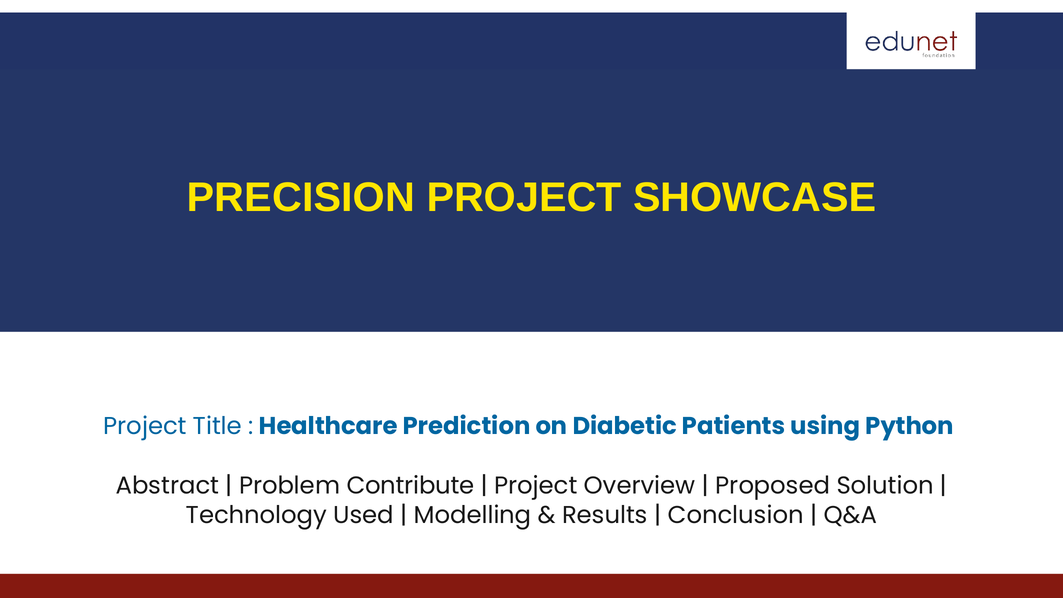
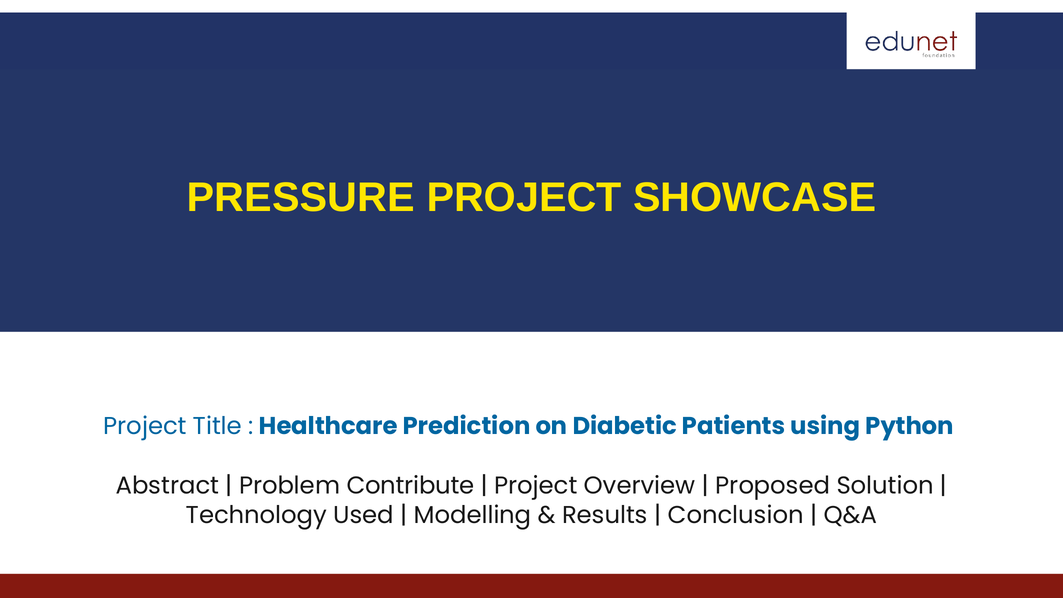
PRECISION: PRECISION -> PRESSURE
